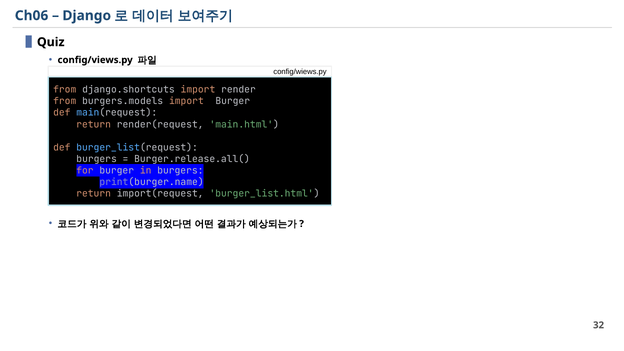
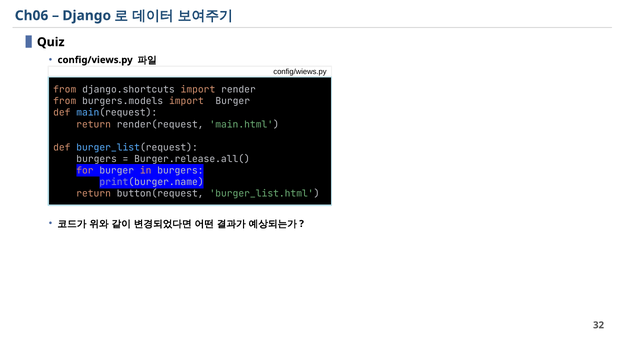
import(request: import(request -> button(request
